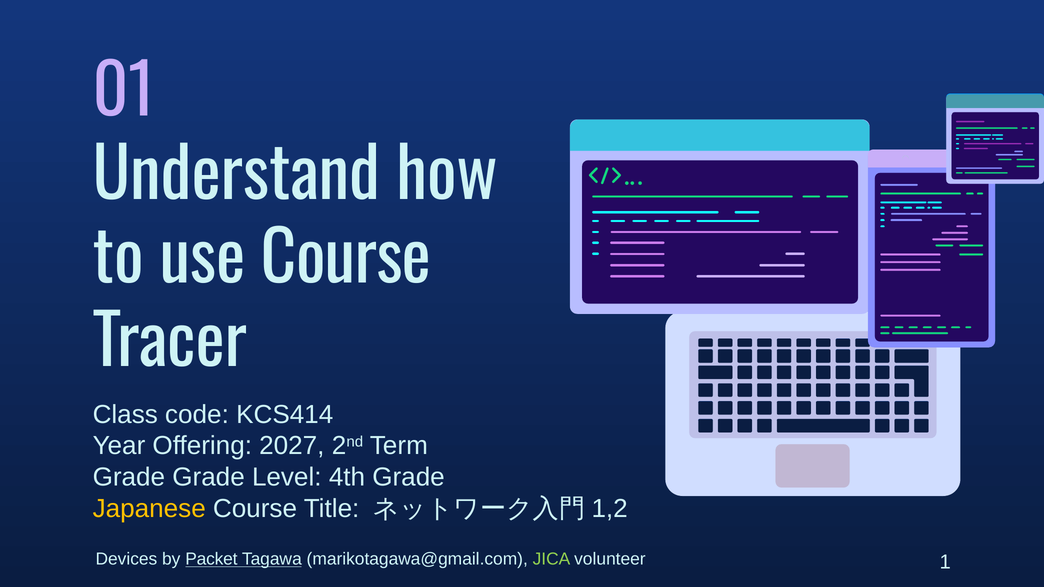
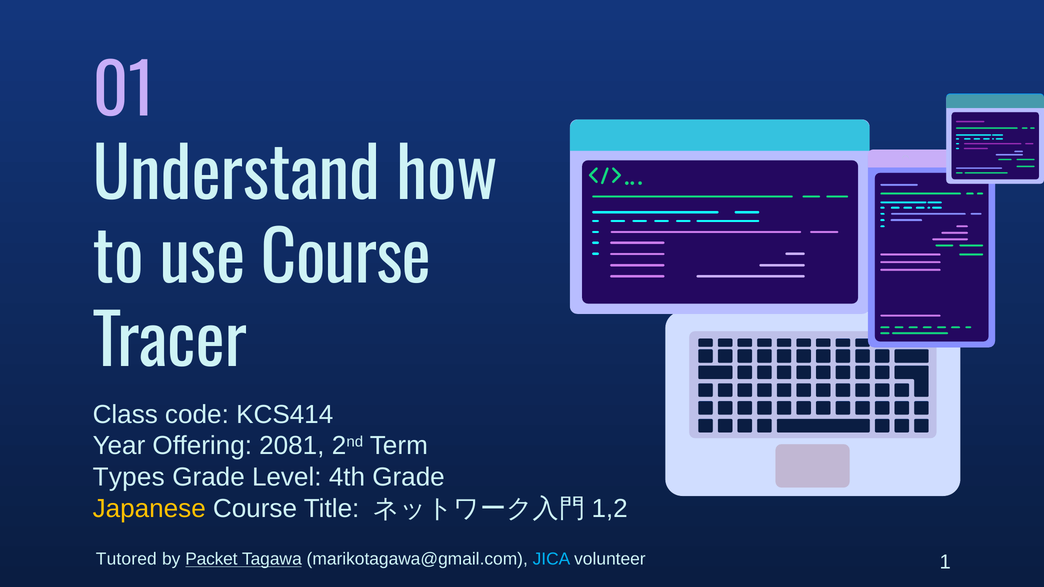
2027: 2027 -> 2081
Grade at (129, 477): Grade -> Types
Devices: Devices -> Tutored
JICA colour: light green -> light blue
